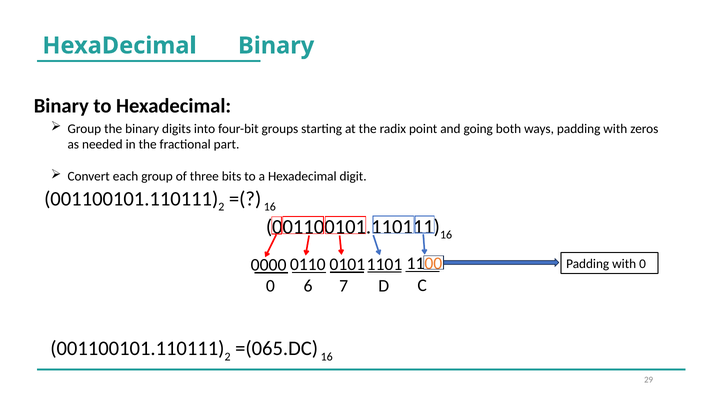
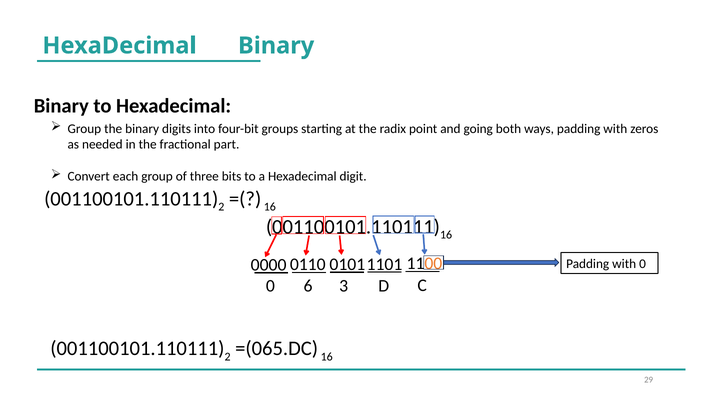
7: 7 -> 3
